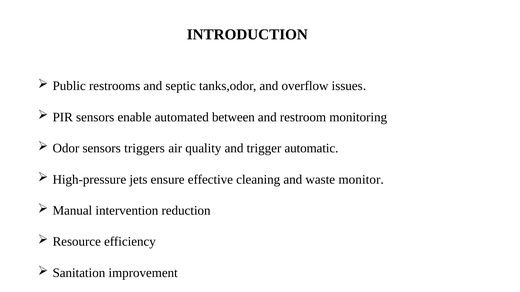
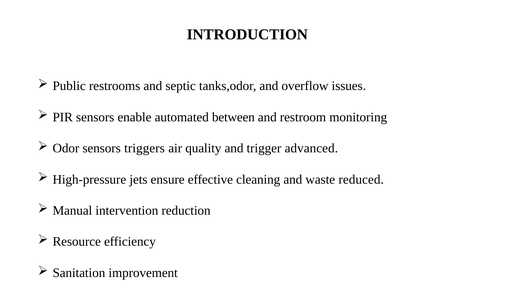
automatic: automatic -> advanced
monitor: monitor -> reduced
